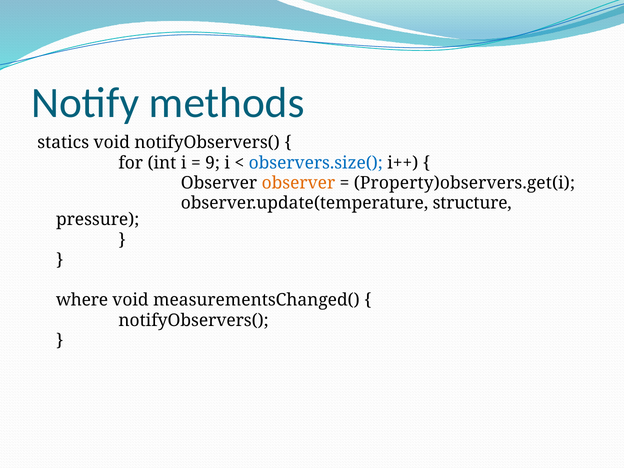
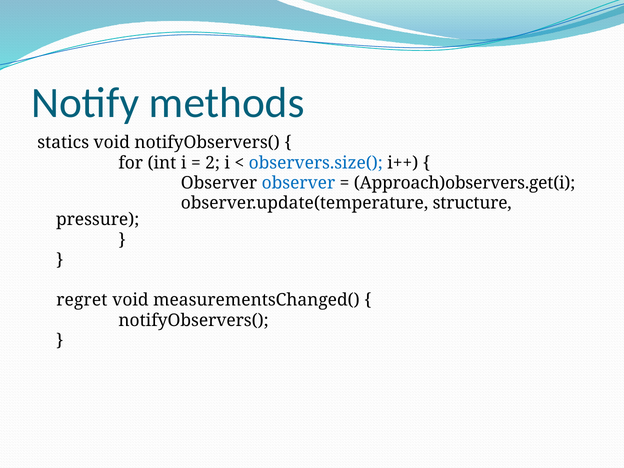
9: 9 -> 2
observer at (298, 183) colour: orange -> blue
Property)observers.get(i: Property)observers.get(i -> Approach)observers.get(i
where: where -> regret
